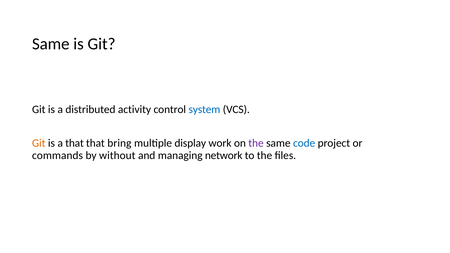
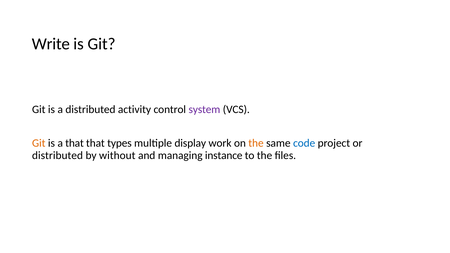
Same at (51, 44): Same -> Write
system colour: blue -> purple
bring: bring -> types
the at (256, 143) colour: purple -> orange
commands at (58, 155): commands -> distributed
network: network -> instance
